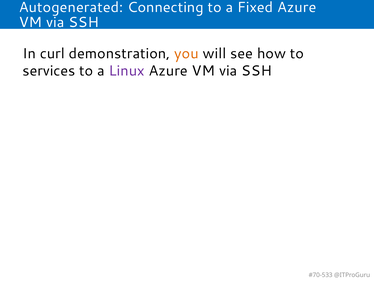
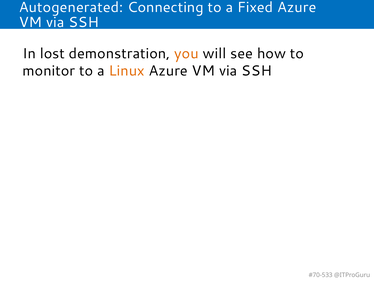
curl: curl -> lost
services: services -> monitor
Linux colour: purple -> orange
